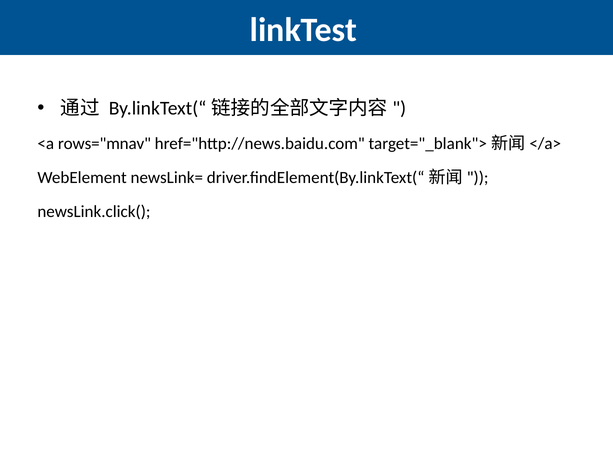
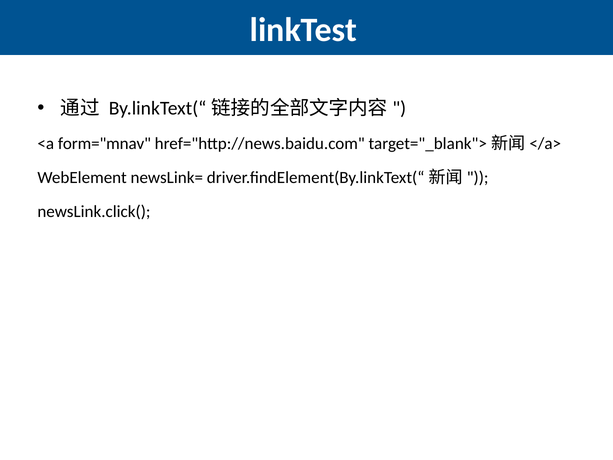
rows="mnav: rows="mnav -> form="mnav
